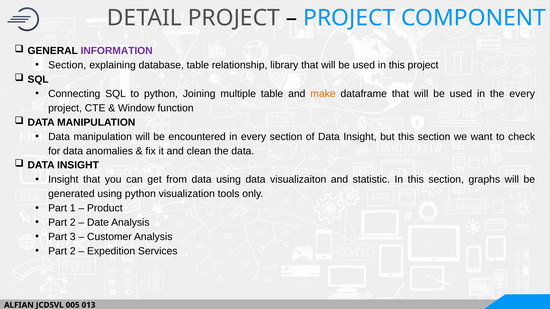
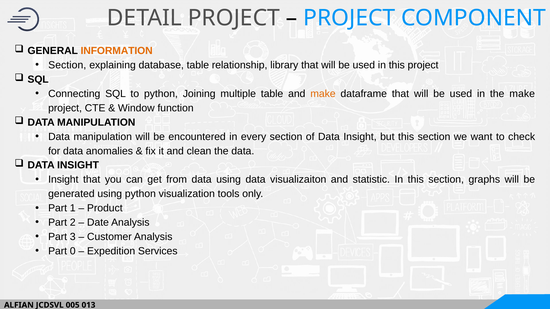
INFORMATION colour: purple -> orange
the every: every -> make
2 at (73, 251): 2 -> 0
